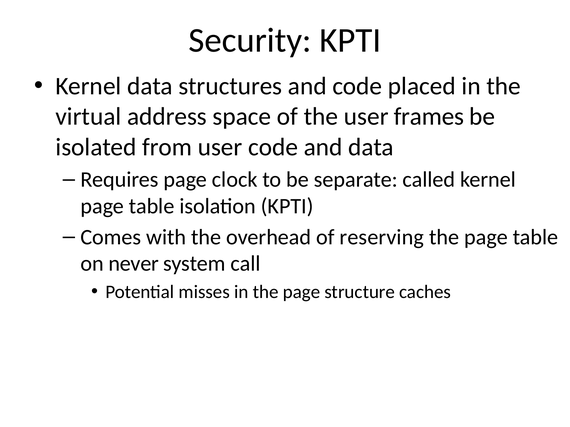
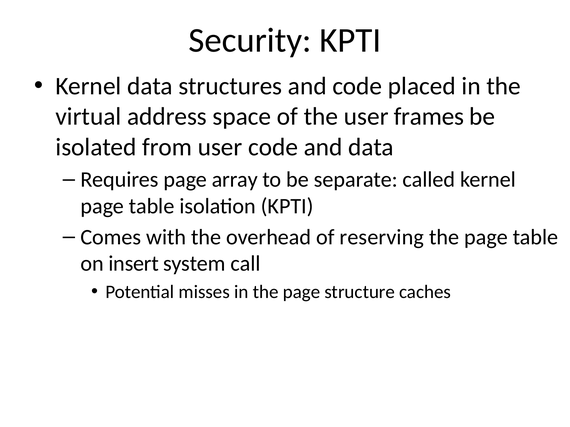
clock: clock -> array
never: never -> insert
